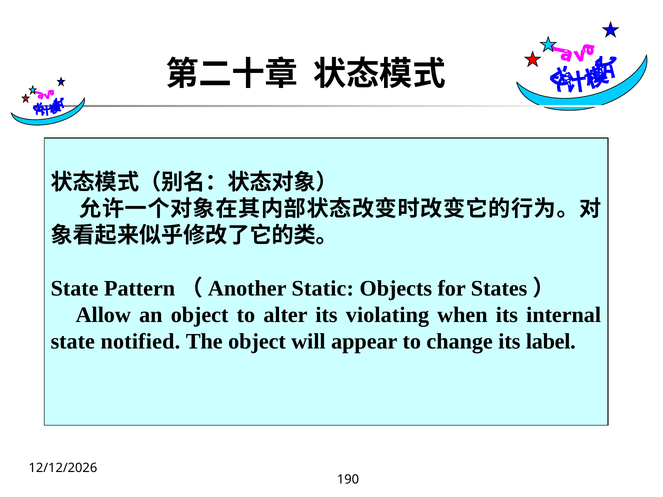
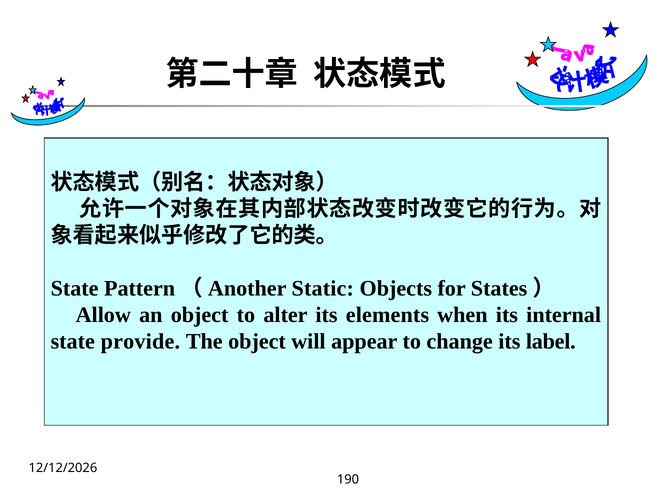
violating: violating -> elements
notified: notified -> provide
